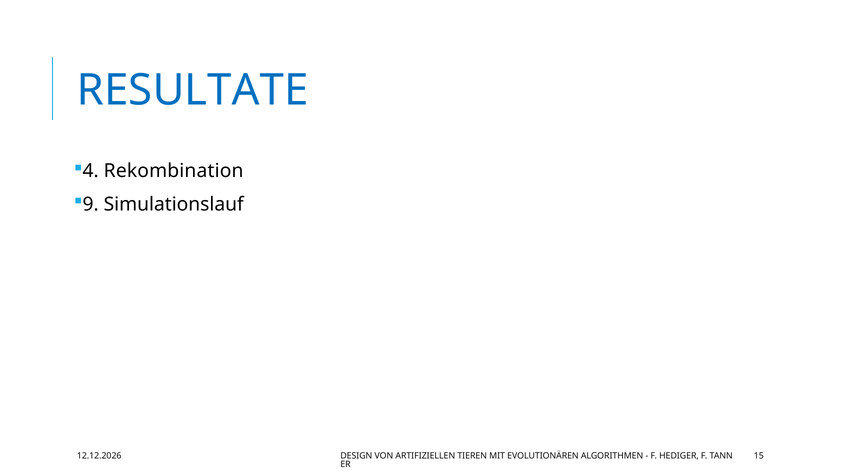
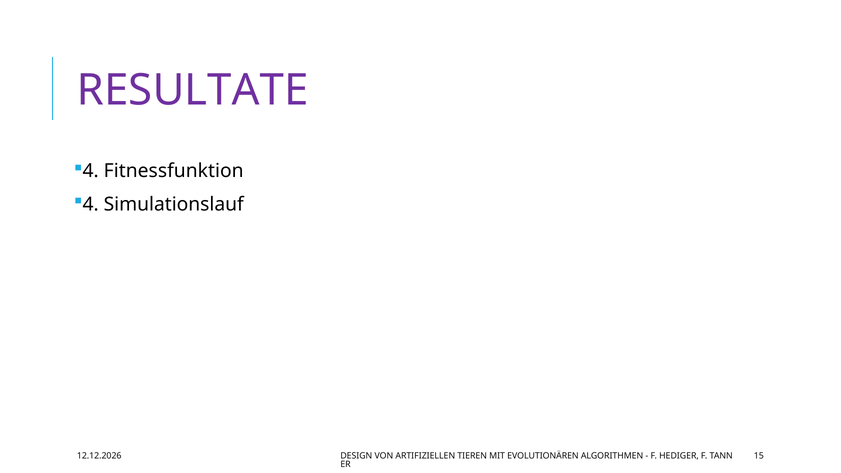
RESULTATE colour: blue -> purple
Rekombination: Rekombination -> Fitnessfunktion
9 at (91, 204): 9 -> 4
